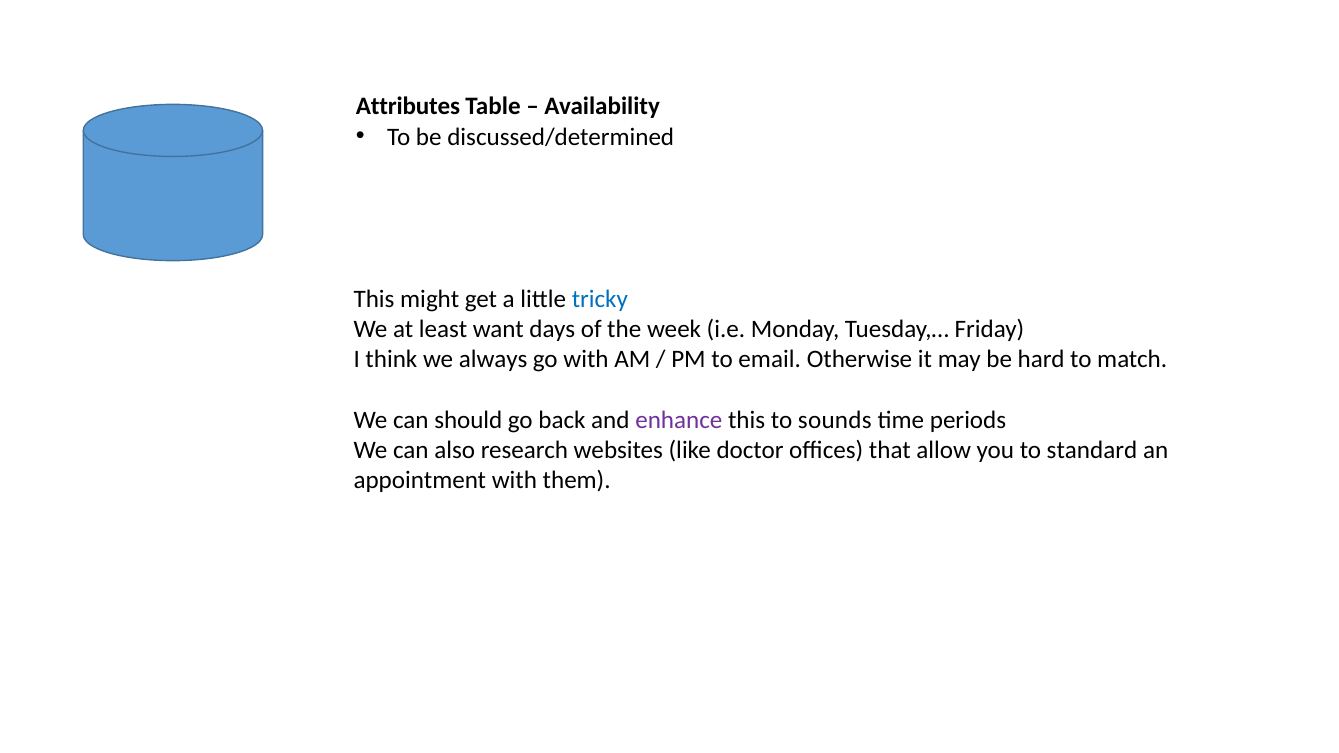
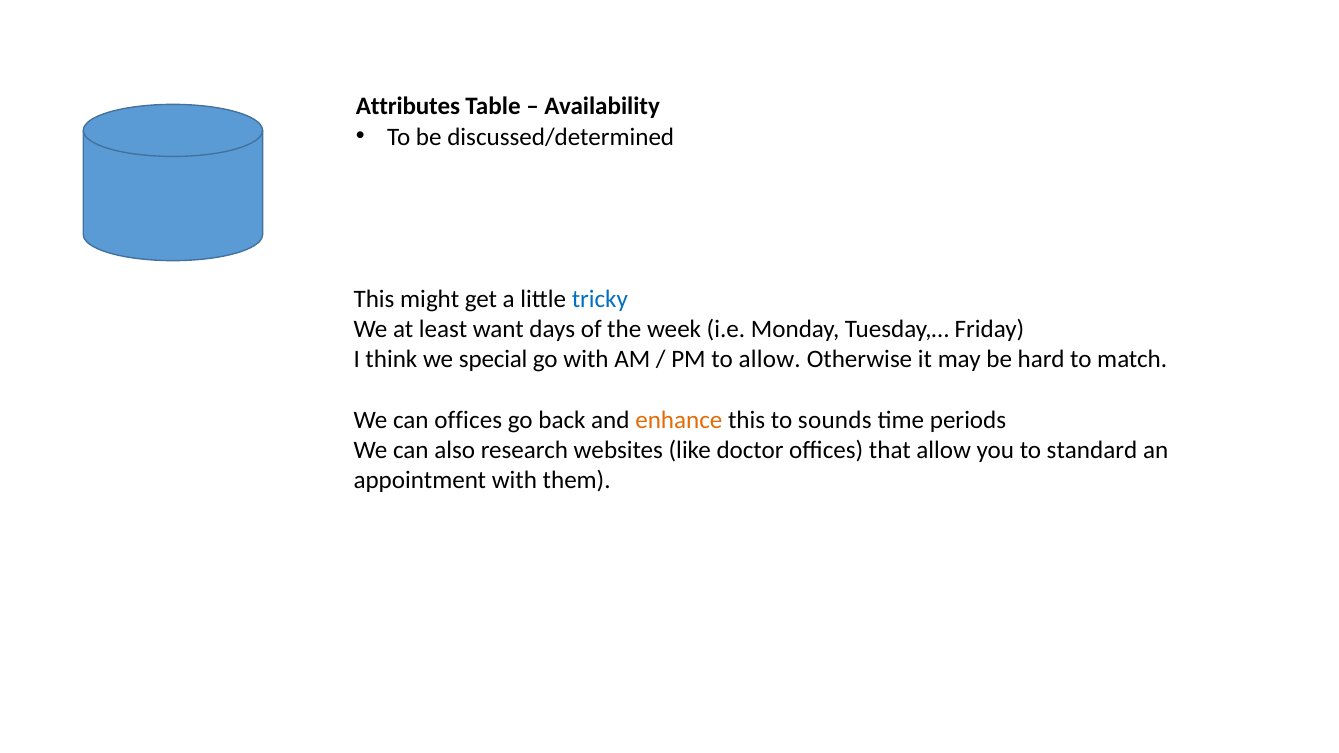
always: always -> special
to email: email -> allow
can should: should -> offices
enhance colour: purple -> orange
